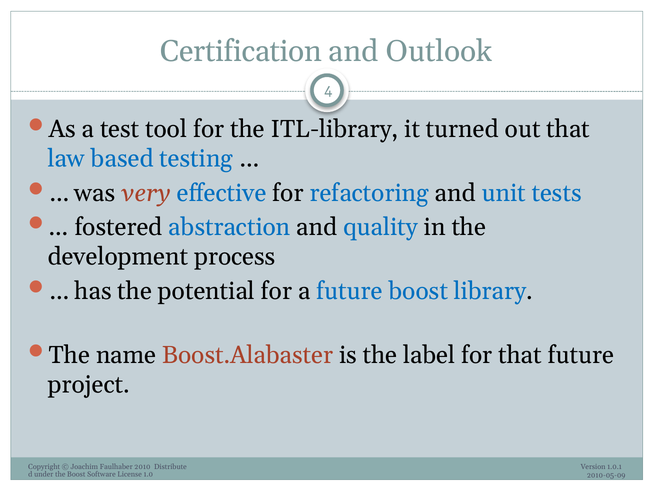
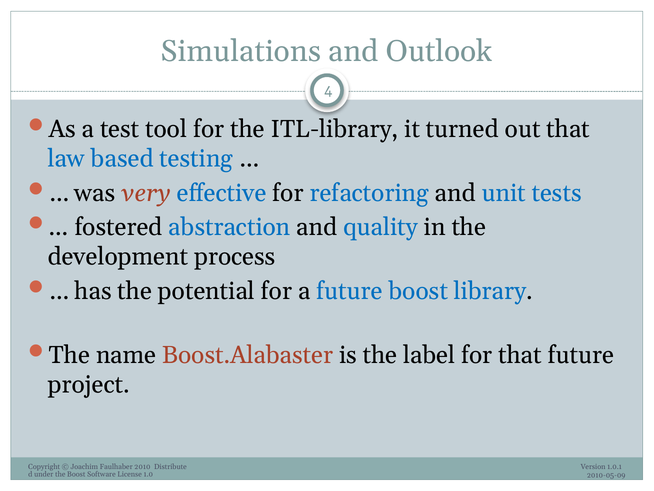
Certification: Certification -> Simulations
